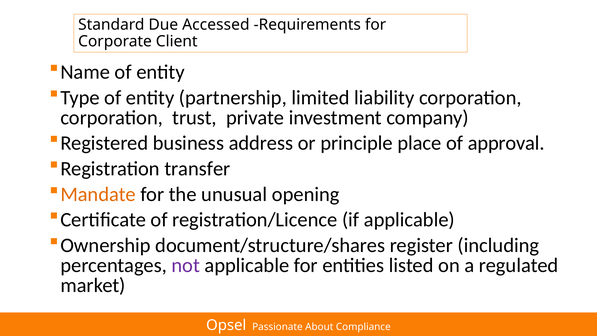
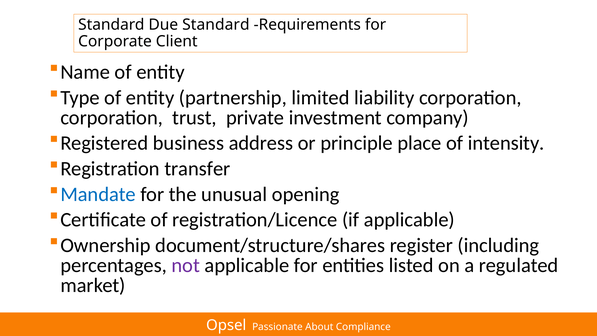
Due Accessed: Accessed -> Standard
approval: approval -> intensity
Mandate colour: orange -> blue
